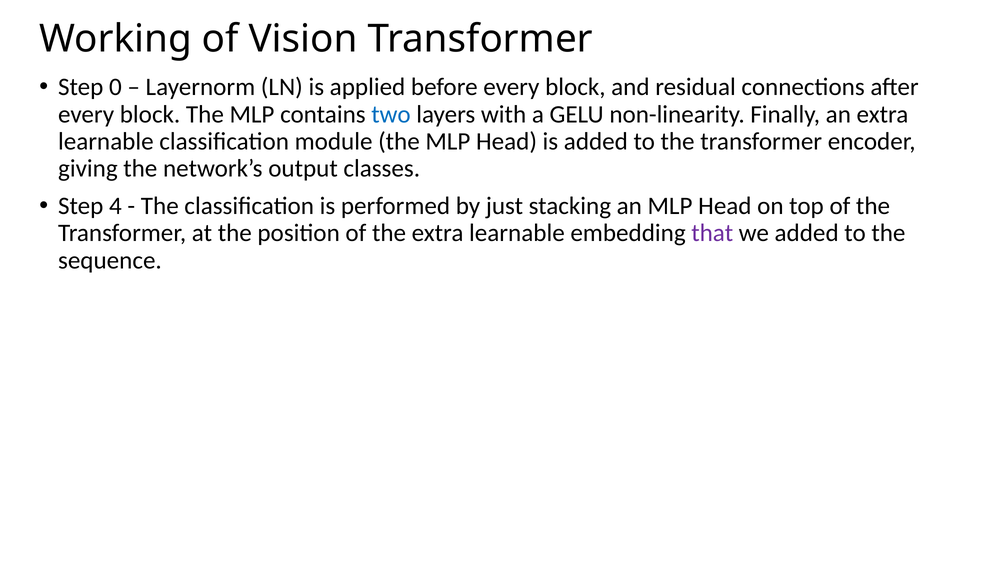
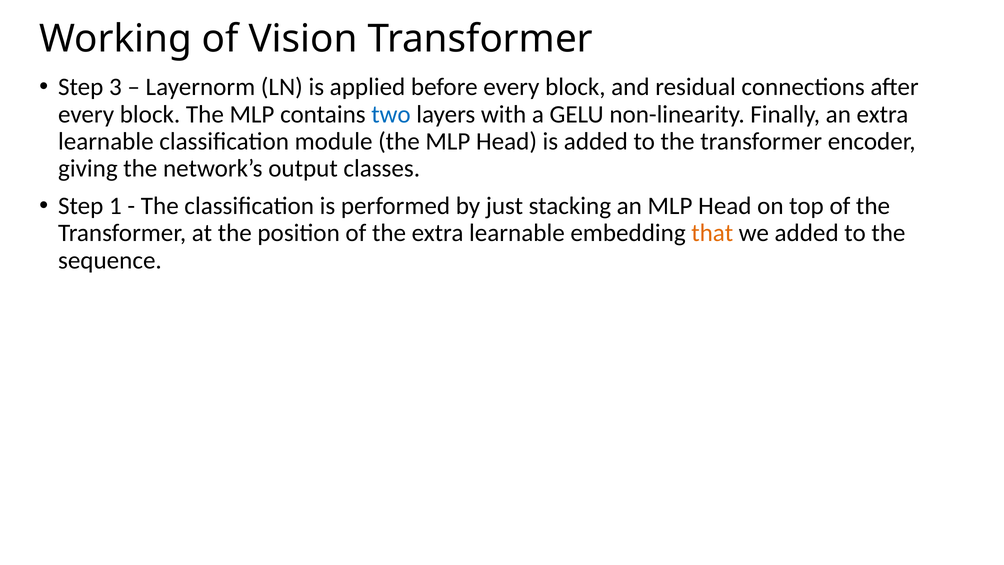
0: 0 -> 3
4: 4 -> 1
that colour: purple -> orange
